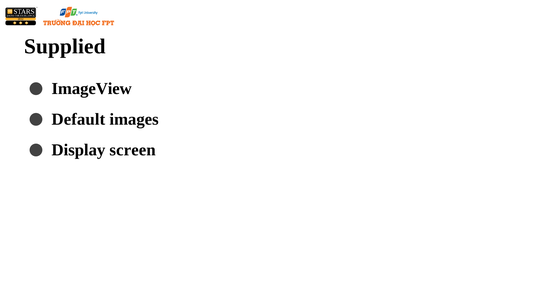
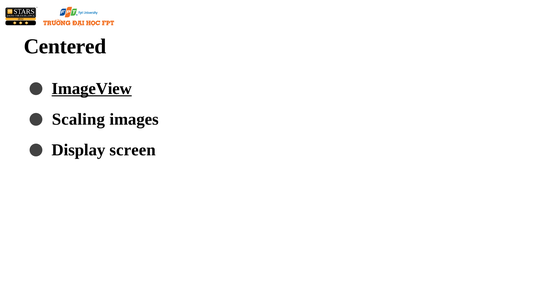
Supplied: Supplied -> Centered
ImageView underline: none -> present
Default: Default -> Scaling
